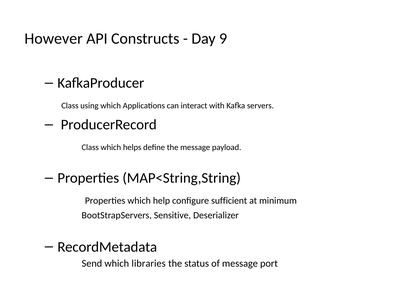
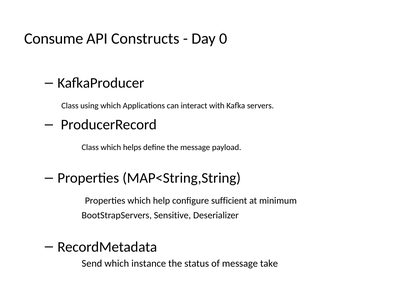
However: However -> Consume
9: 9 -> 0
libraries: libraries -> instance
port: port -> take
